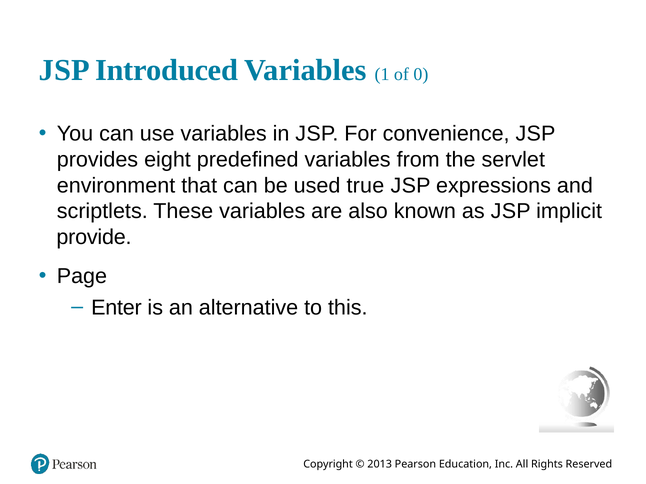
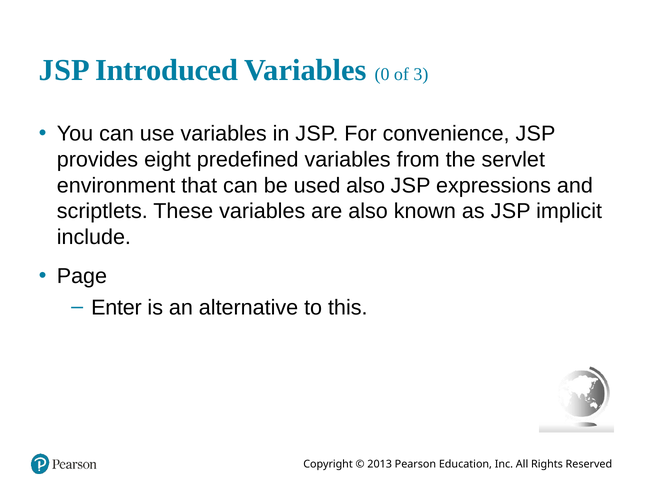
1: 1 -> 0
0: 0 -> 3
used true: true -> also
provide: provide -> include
